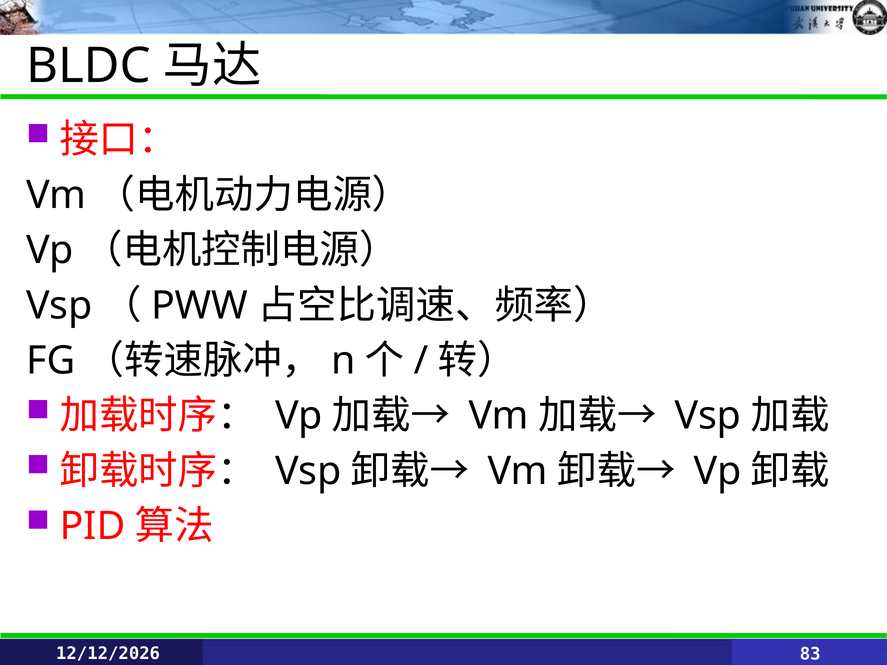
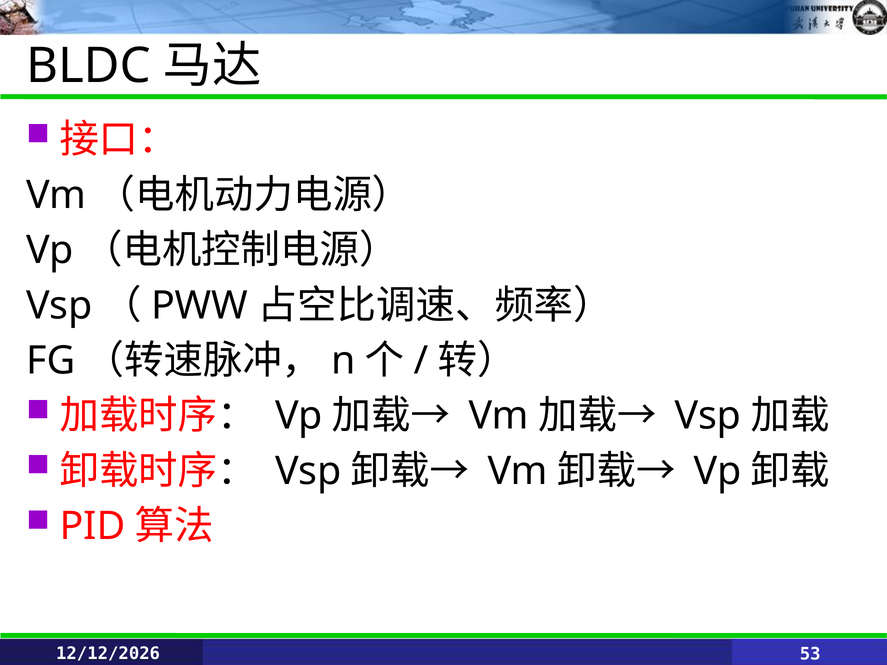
83: 83 -> 53
